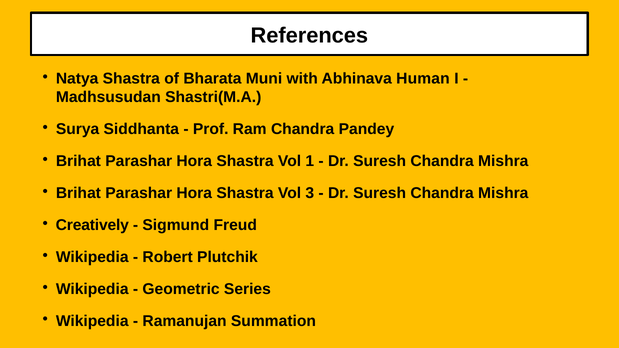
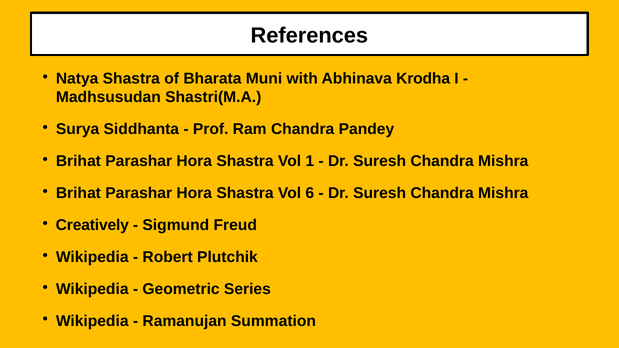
Human: Human -> Krodha
3: 3 -> 6
